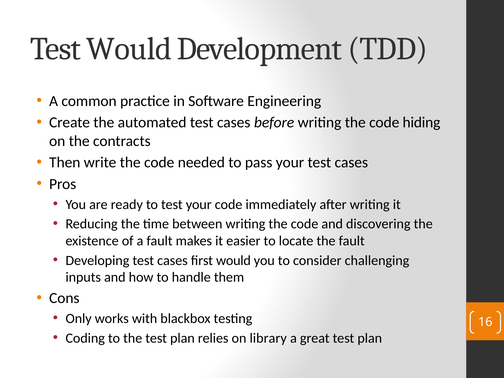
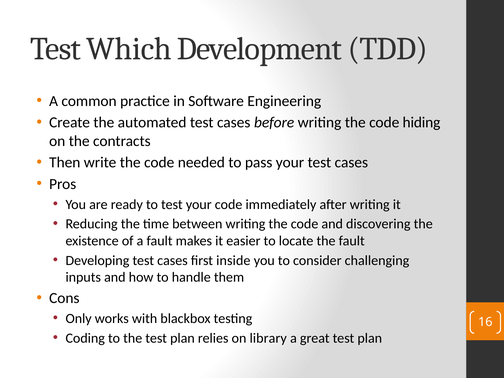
Test Would: Would -> Which
first would: would -> inside
